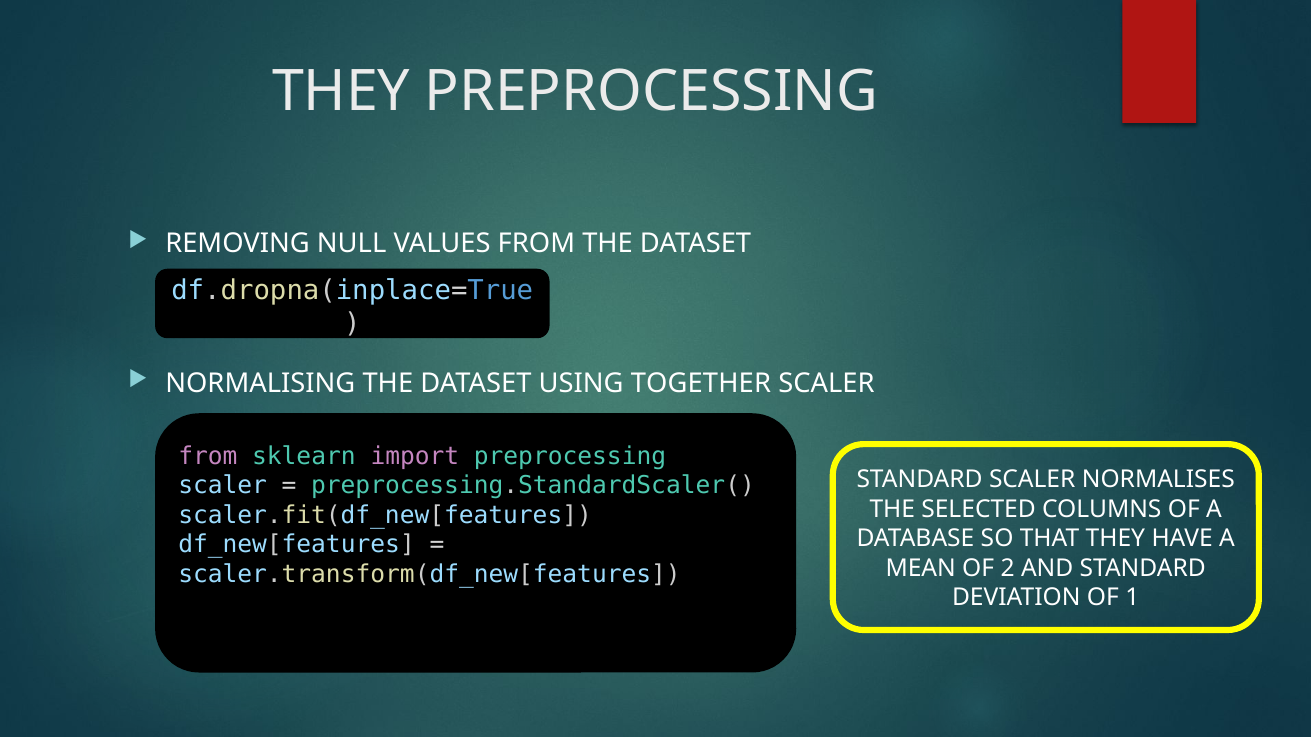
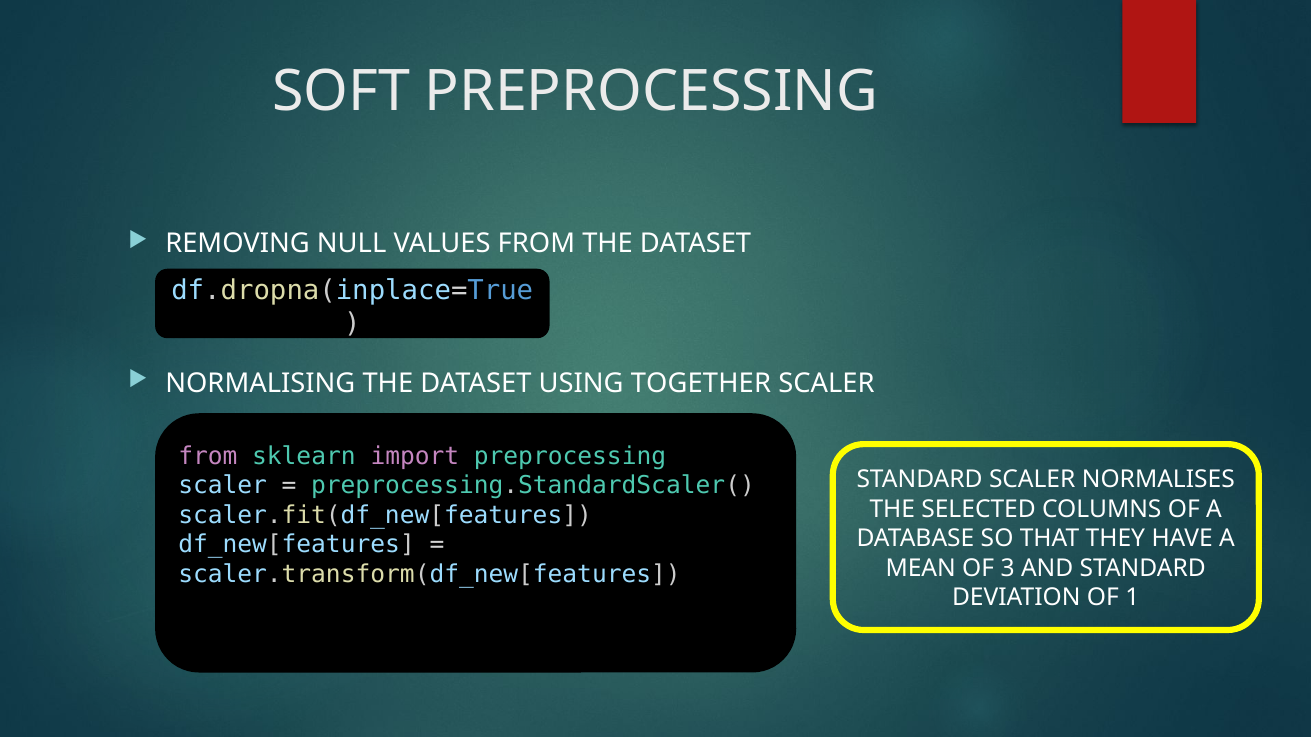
THEY at (341, 92): THEY -> SOFT
2: 2 -> 3
